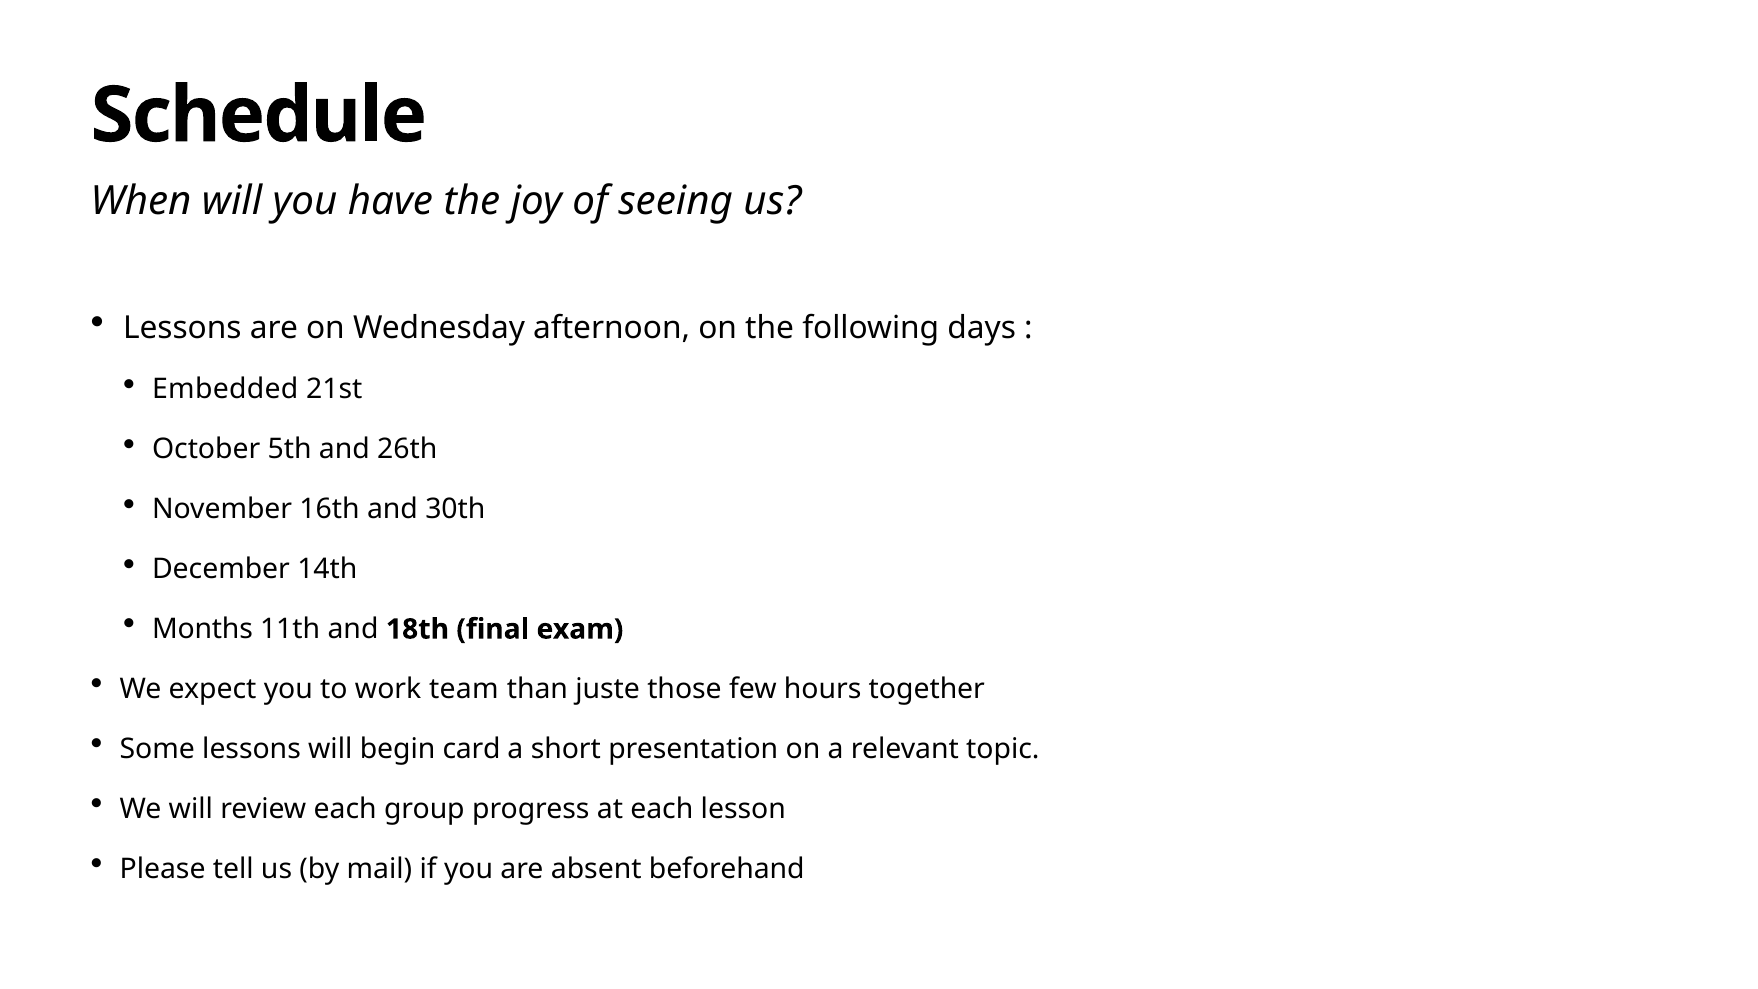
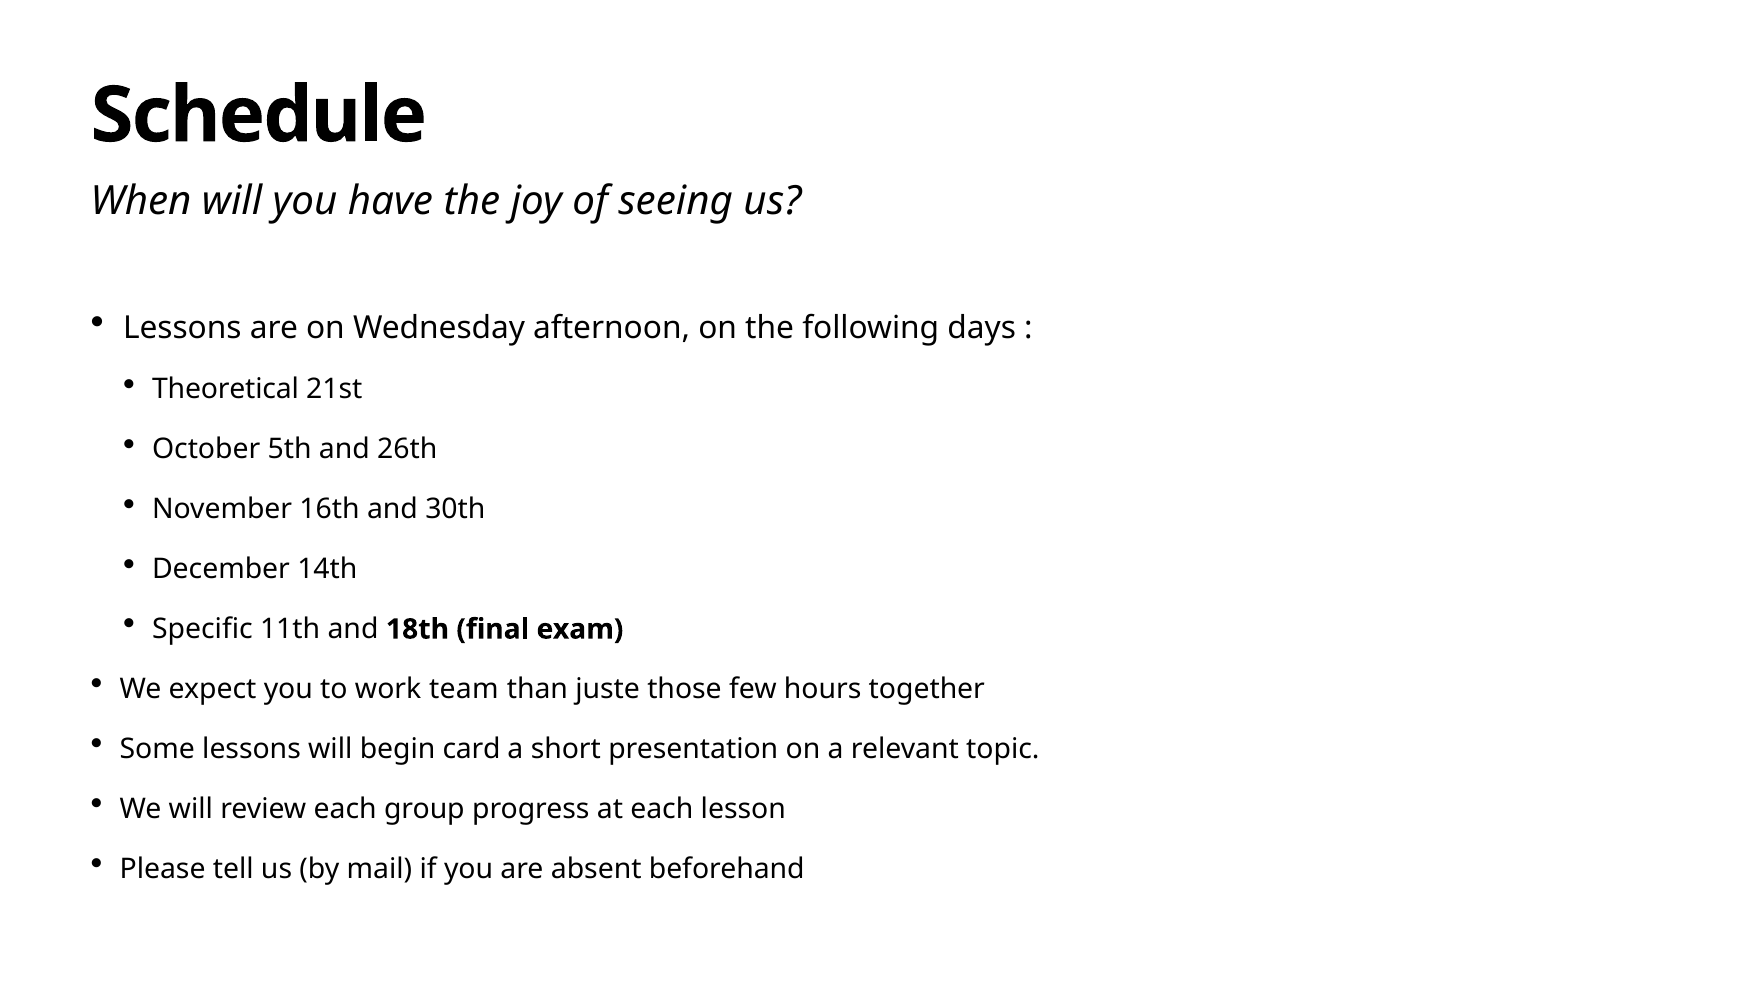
Embedded: Embedded -> Theoretical
Months: Months -> Specific
